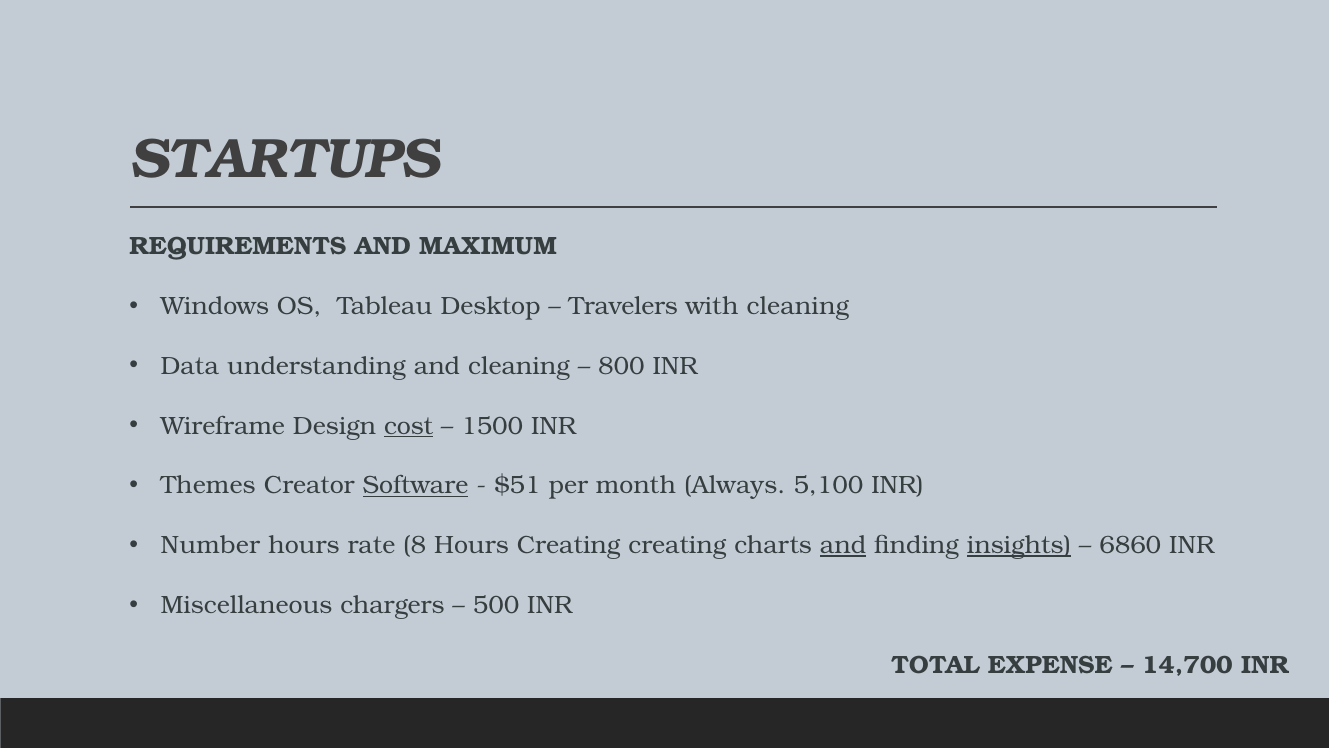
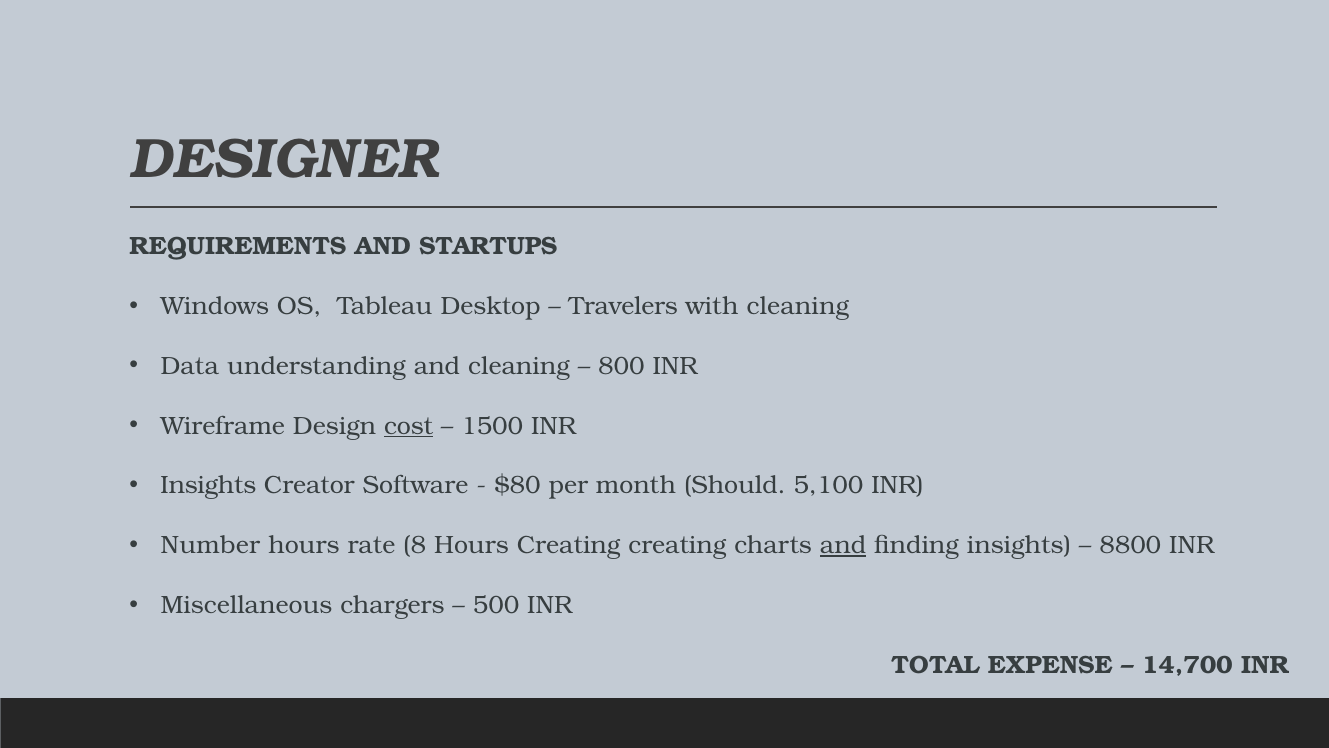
STARTUPS: STARTUPS -> DESIGNER
MAXIMUM: MAXIMUM -> STARTUPS
Themes at (208, 485): Themes -> Insights
Software underline: present -> none
$51: $51 -> $80
Always: Always -> Should
insights at (1019, 545) underline: present -> none
6860: 6860 -> 8800
